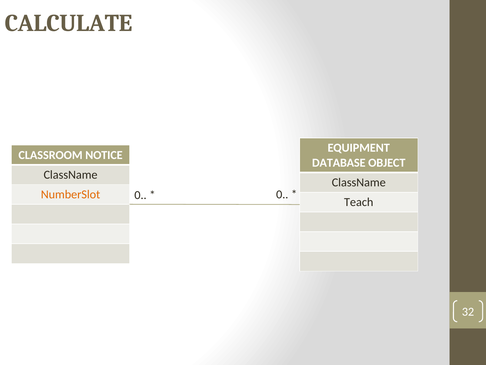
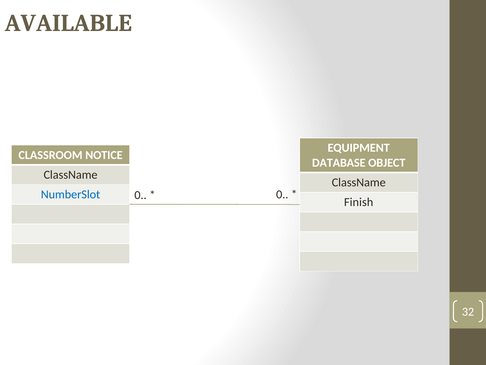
CALCULATE: CALCULATE -> AVAILABLE
NumberSlot colour: orange -> blue
Teach: Teach -> Finish
